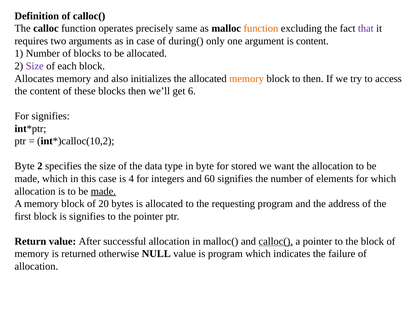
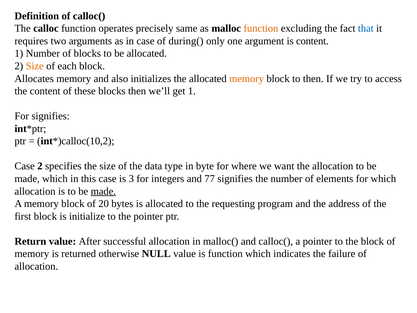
that colour: purple -> blue
Size at (35, 66) colour: purple -> orange
get 6: 6 -> 1
Byte at (25, 166): Byte -> Case
stored: stored -> where
4: 4 -> 3
60: 60 -> 77
is signifies: signifies -> initialize
calloc( at (276, 241) underline: present -> none
is program: program -> function
